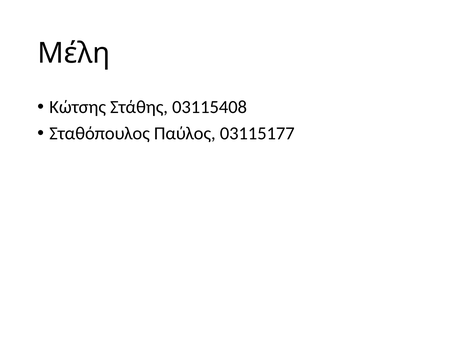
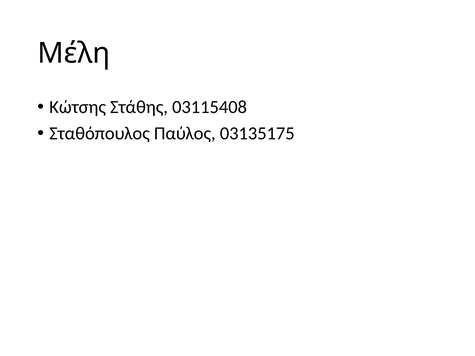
03115177: 03115177 -> 03135175
